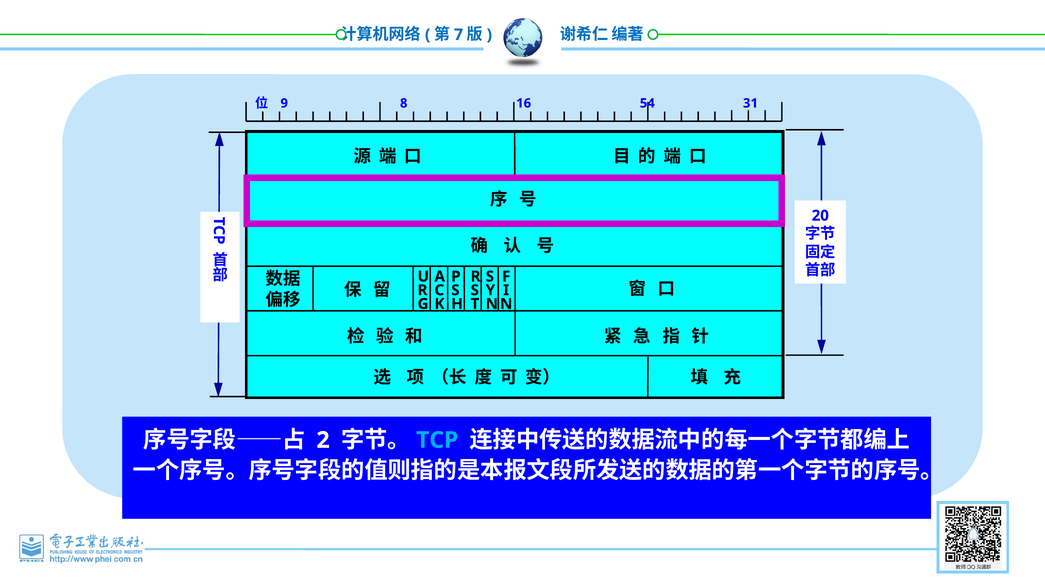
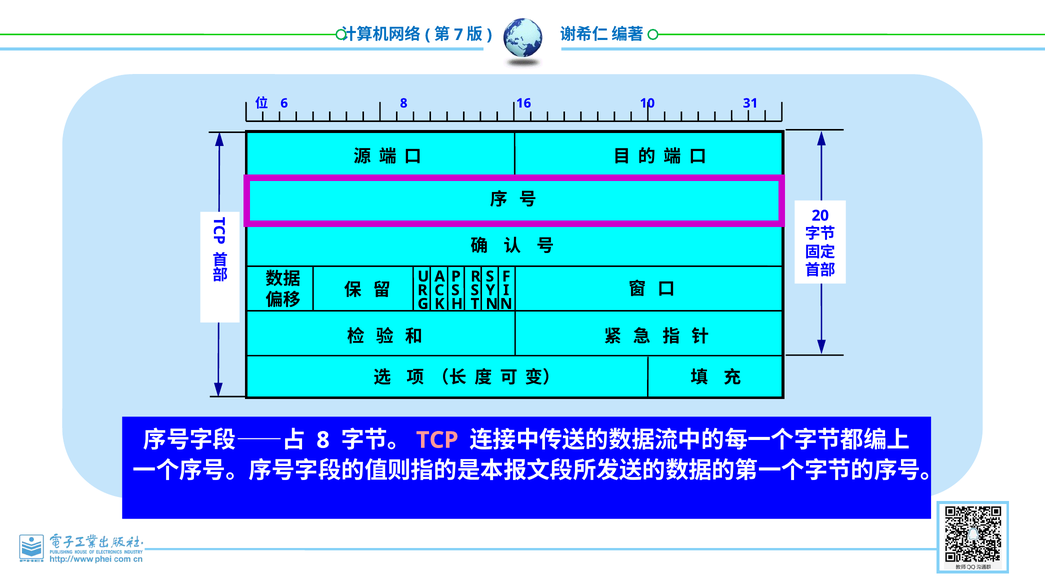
9: 9 -> 6
54: 54 -> 10
2 at (323, 440): 2 -> 8
TCP colour: light blue -> pink
